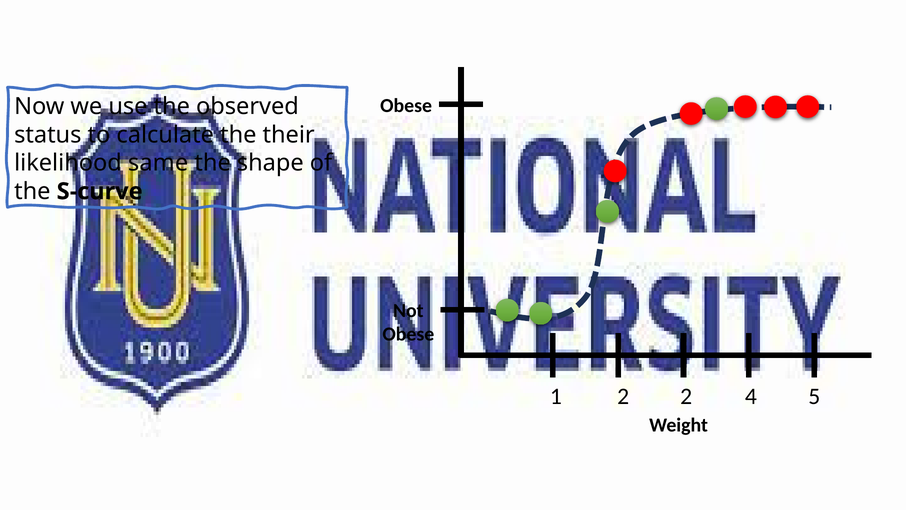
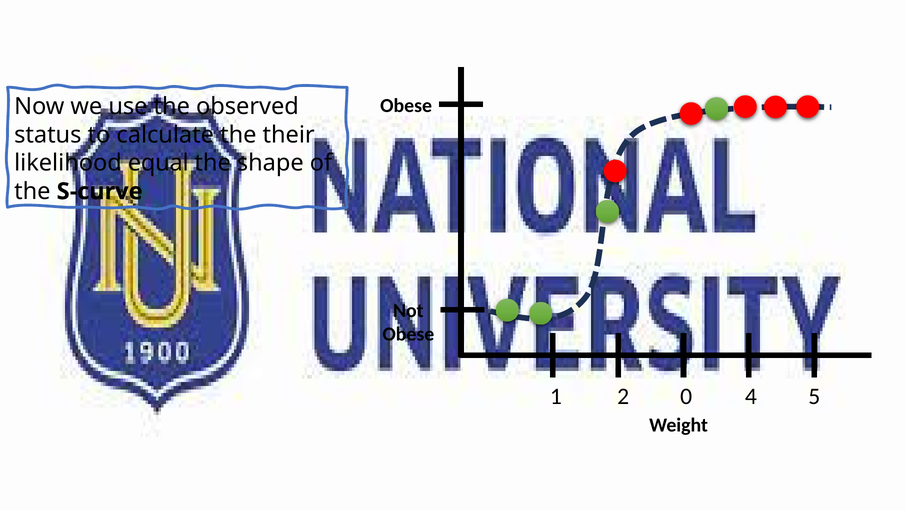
same: same -> equal
2 2: 2 -> 0
